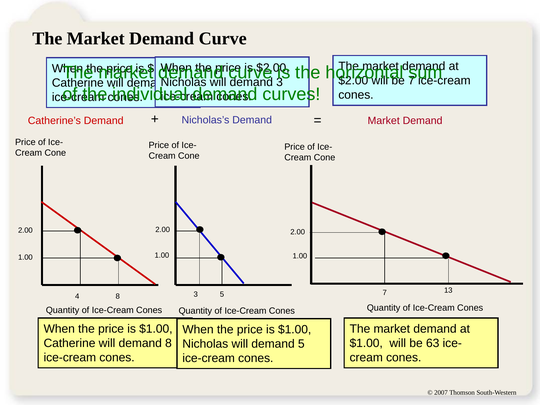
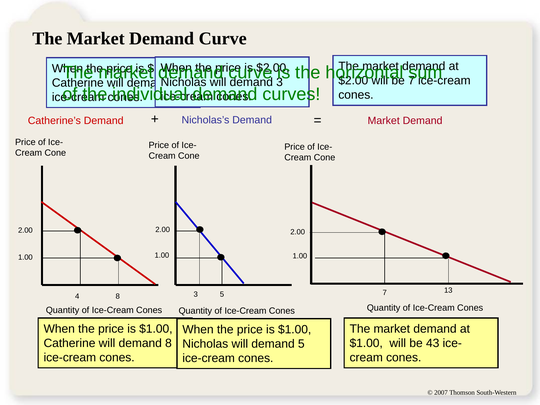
63: 63 -> 43
